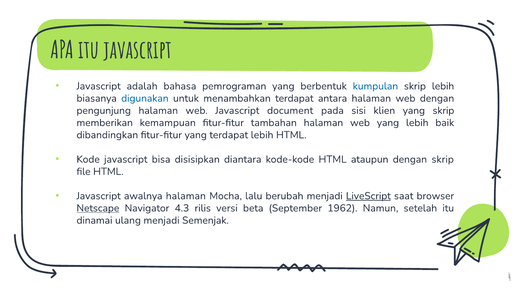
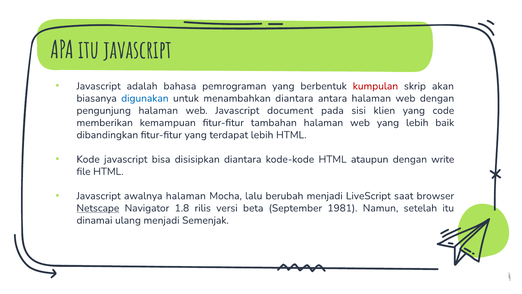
kumpulan colour: blue -> red
skrip lebih: lebih -> akan
menambahkan terdapat: terdapat -> diantara
yang skrip: skrip -> code
dengan skrip: skrip -> write
LiveScript underline: present -> none
4.3: 4.3 -> 1.8
1962: 1962 -> 1981
